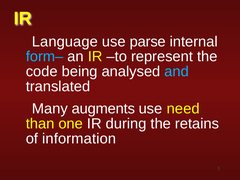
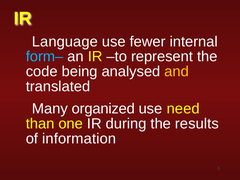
parse: parse -> fewer
and colour: light blue -> yellow
augments: augments -> organized
retains: retains -> results
